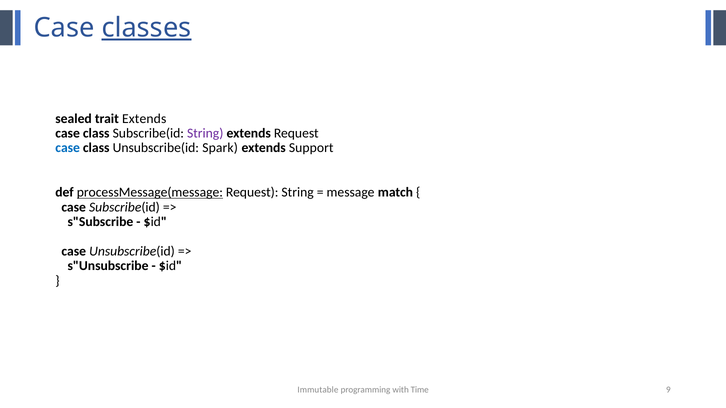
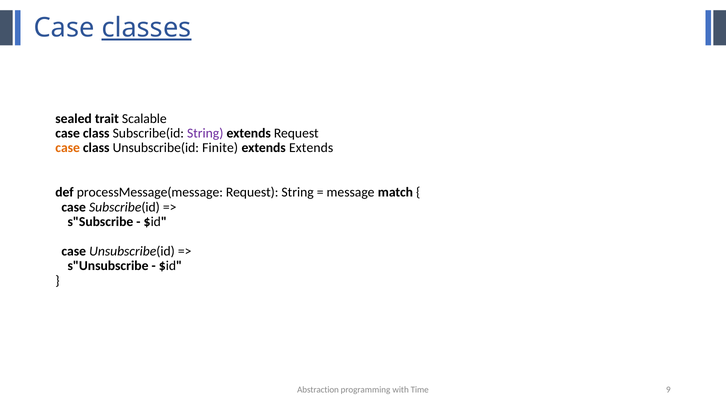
trait Extends: Extends -> Scalable
case at (68, 148) colour: blue -> orange
Spark: Spark -> Finite
extends Support: Support -> Extends
processMessage(message underline: present -> none
Immutable: Immutable -> Abstraction
